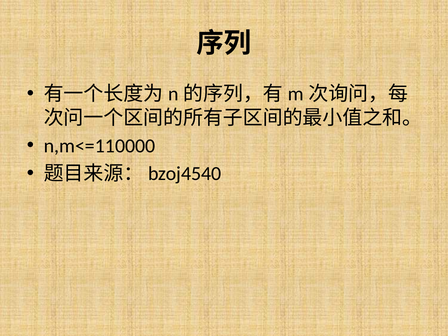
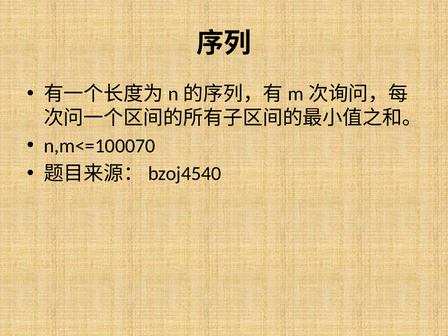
n,m<=110000: n,m<=110000 -> n,m<=100070
